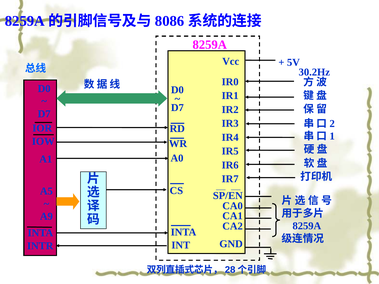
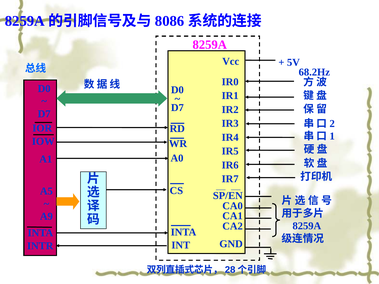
30.2Hz: 30.2Hz -> 68.2Hz
